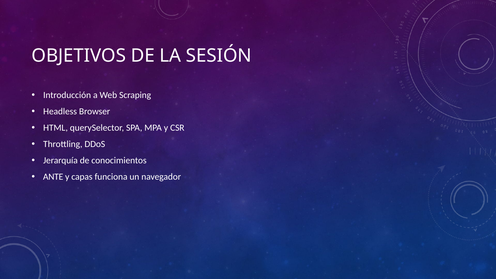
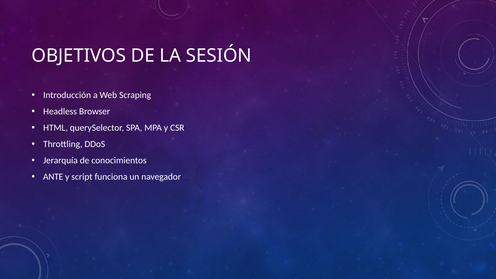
capas: capas -> script
